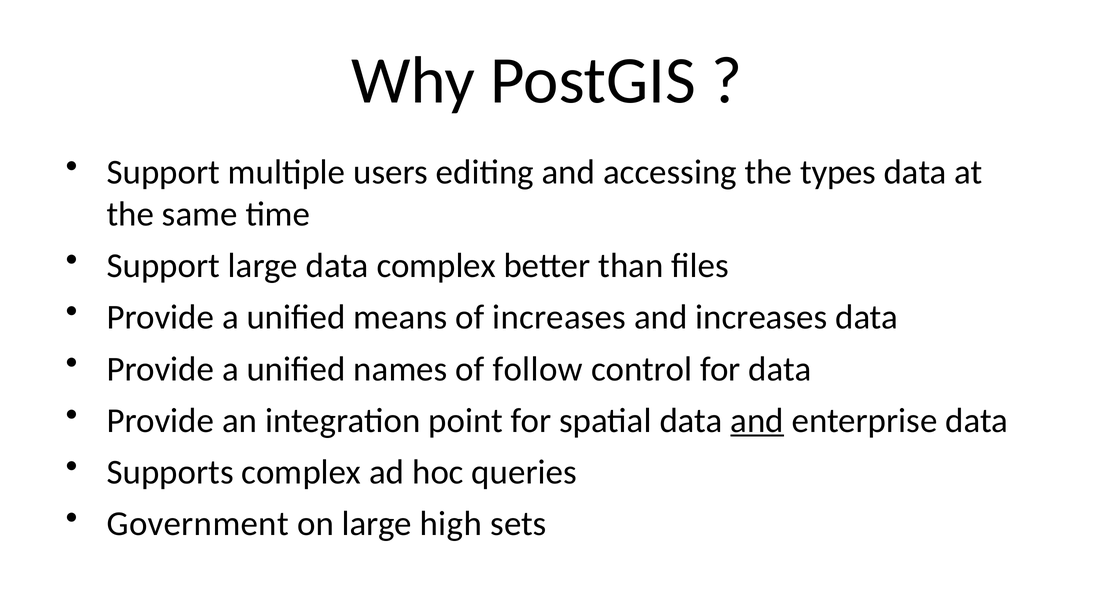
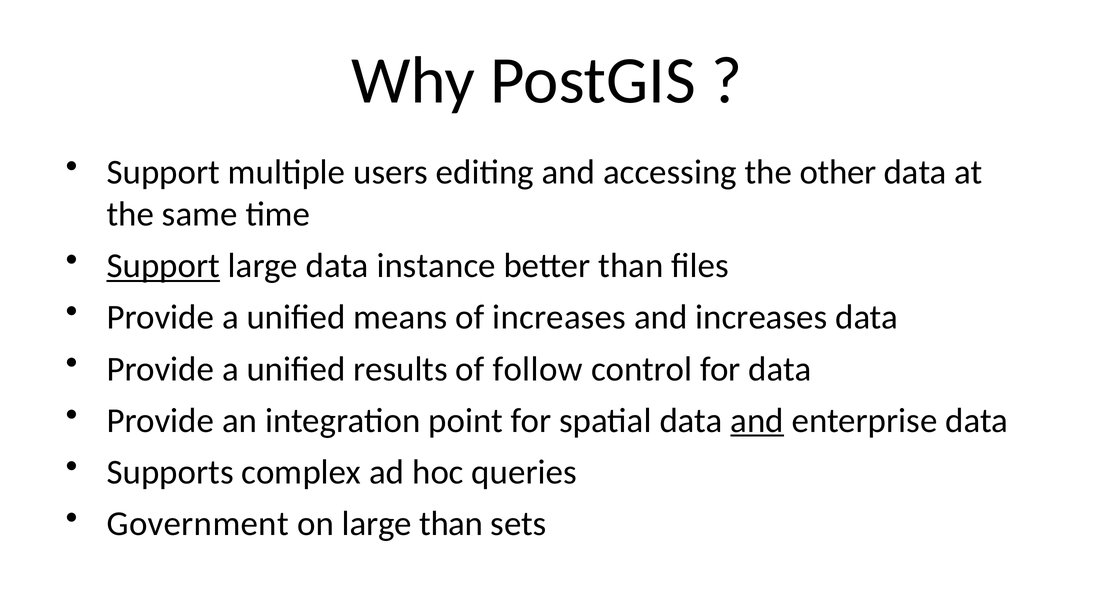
types: types -> other
Support at (163, 266) underline: none -> present
data complex: complex -> instance
names: names -> results
large high: high -> than
